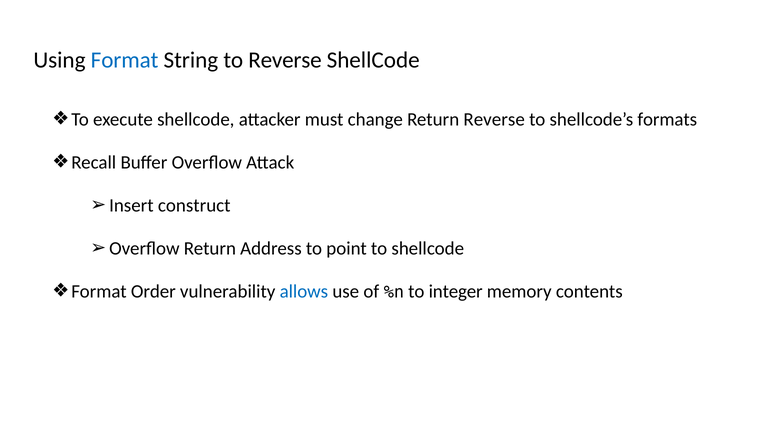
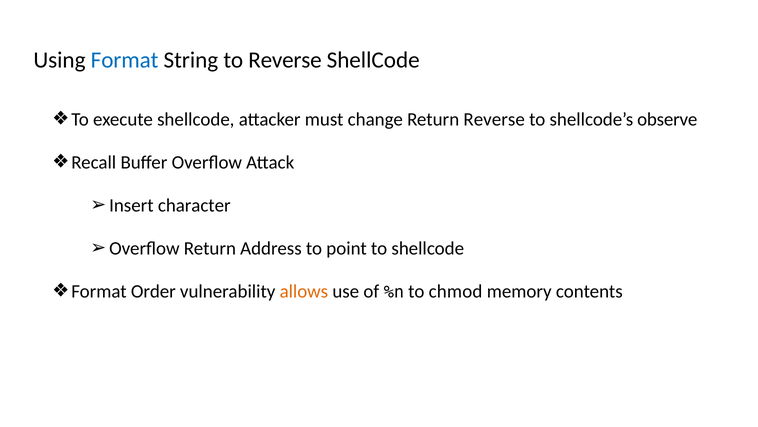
formats: formats -> observe
construct: construct -> character
allows colour: blue -> orange
integer: integer -> chmod
